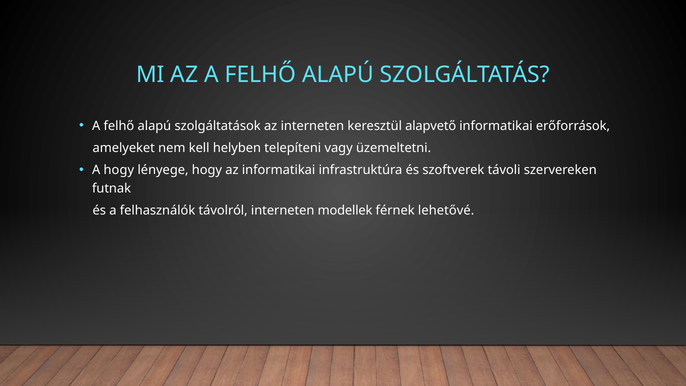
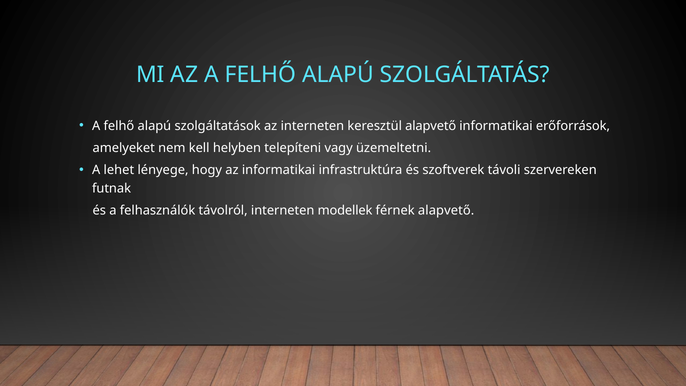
A hogy: hogy -> lehet
férnek lehetővé: lehetővé -> alapvető
